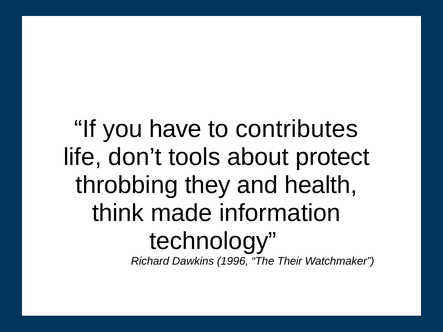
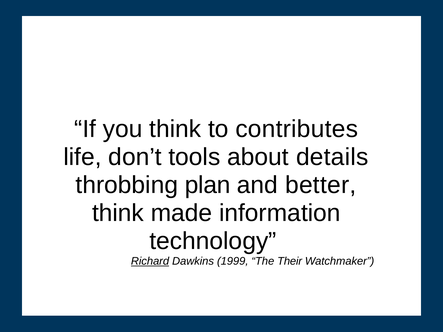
you have: have -> think
protect: protect -> details
they: they -> plan
health: health -> better
Richard underline: none -> present
1996: 1996 -> 1999
